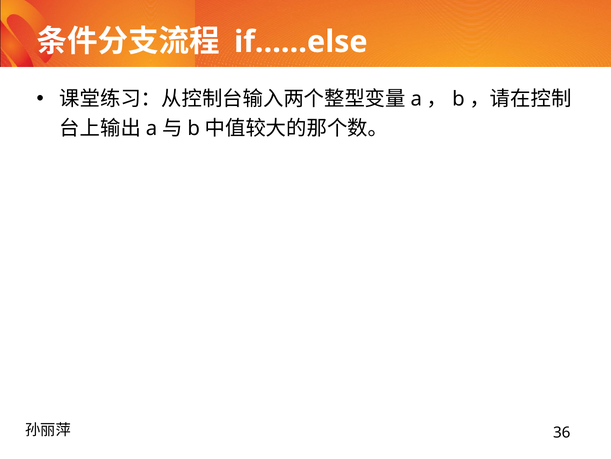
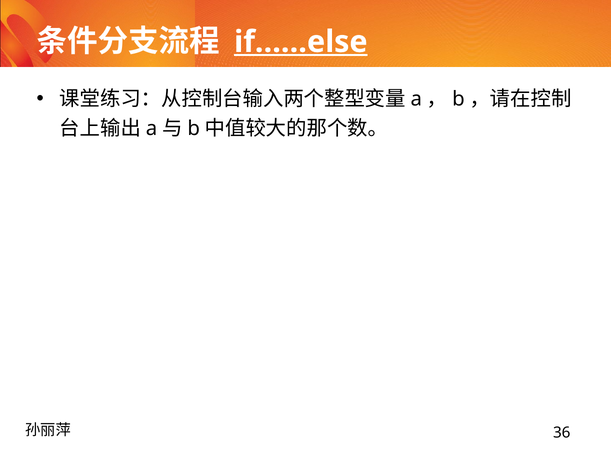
if……else underline: none -> present
